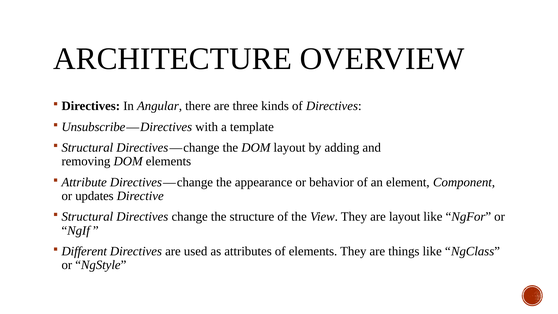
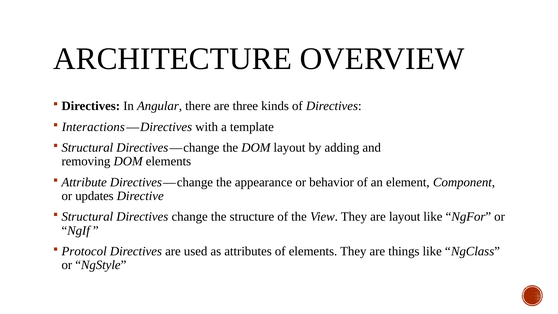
Unsubscribe: Unsubscribe -> Interactions
Different: Different -> Protocol
